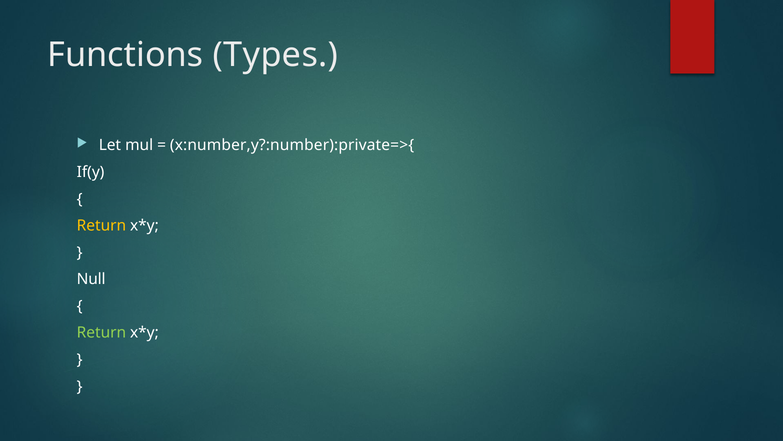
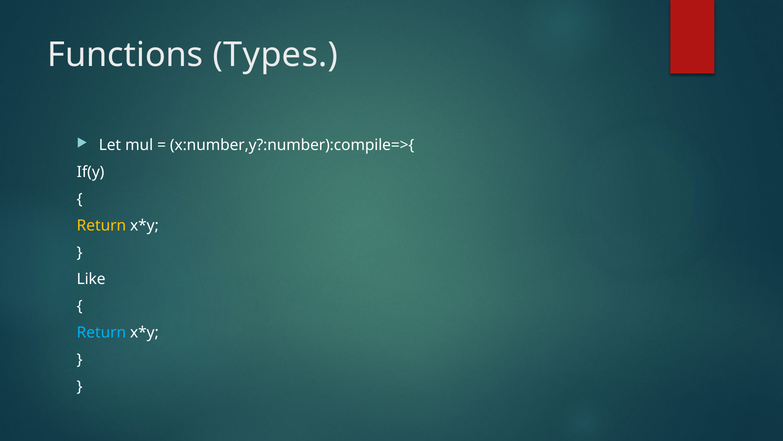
x:number,y?:number):private=>{: x:number,y?:number):private=>{ -> x:number,y?:number):compile=>{
Null: Null -> Like
Return at (101, 332) colour: light green -> light blue
